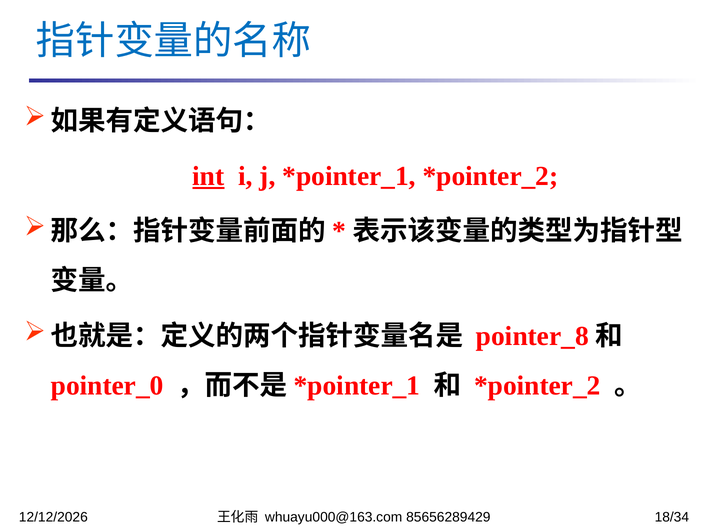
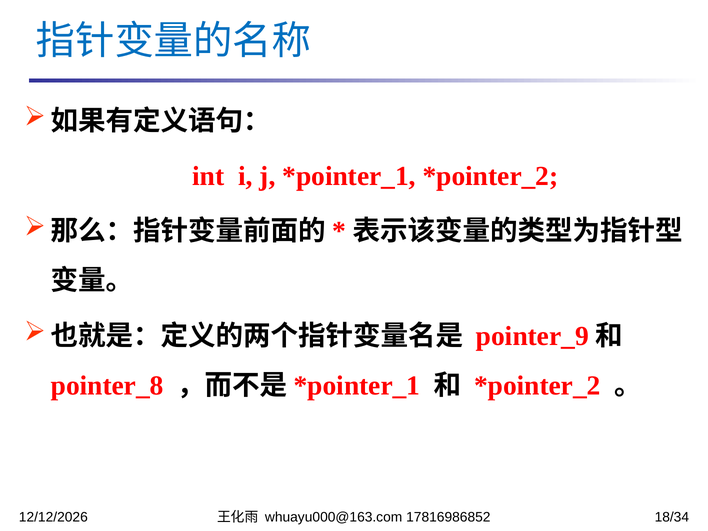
int underline: present -> none
pointer_8: pointer_8 -> pointer_9
pointer_0: pointer_0 -> pointer_8
85656289429: 85656289429 -> 17816986852
